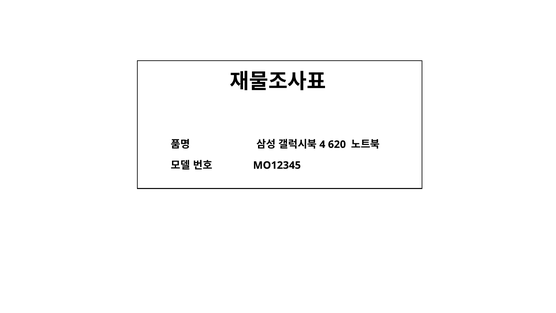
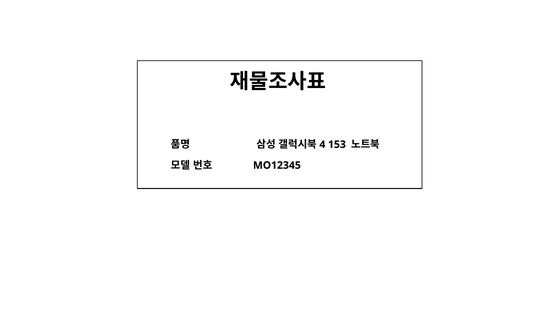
620: 620 -> 153
